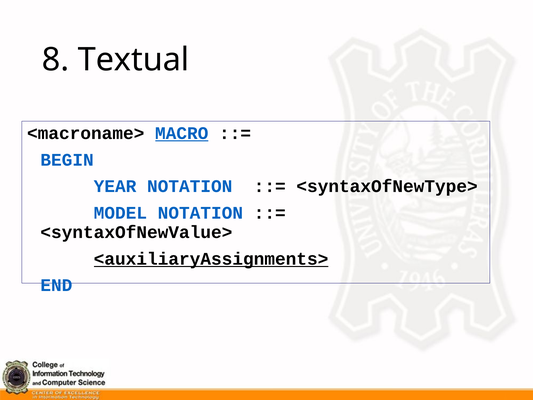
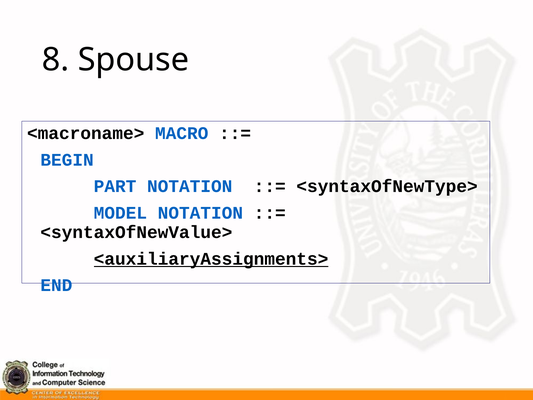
Textual: Textual -> Spouse
MACRO underline: present -> none
YEAR: YEAR -> PART
